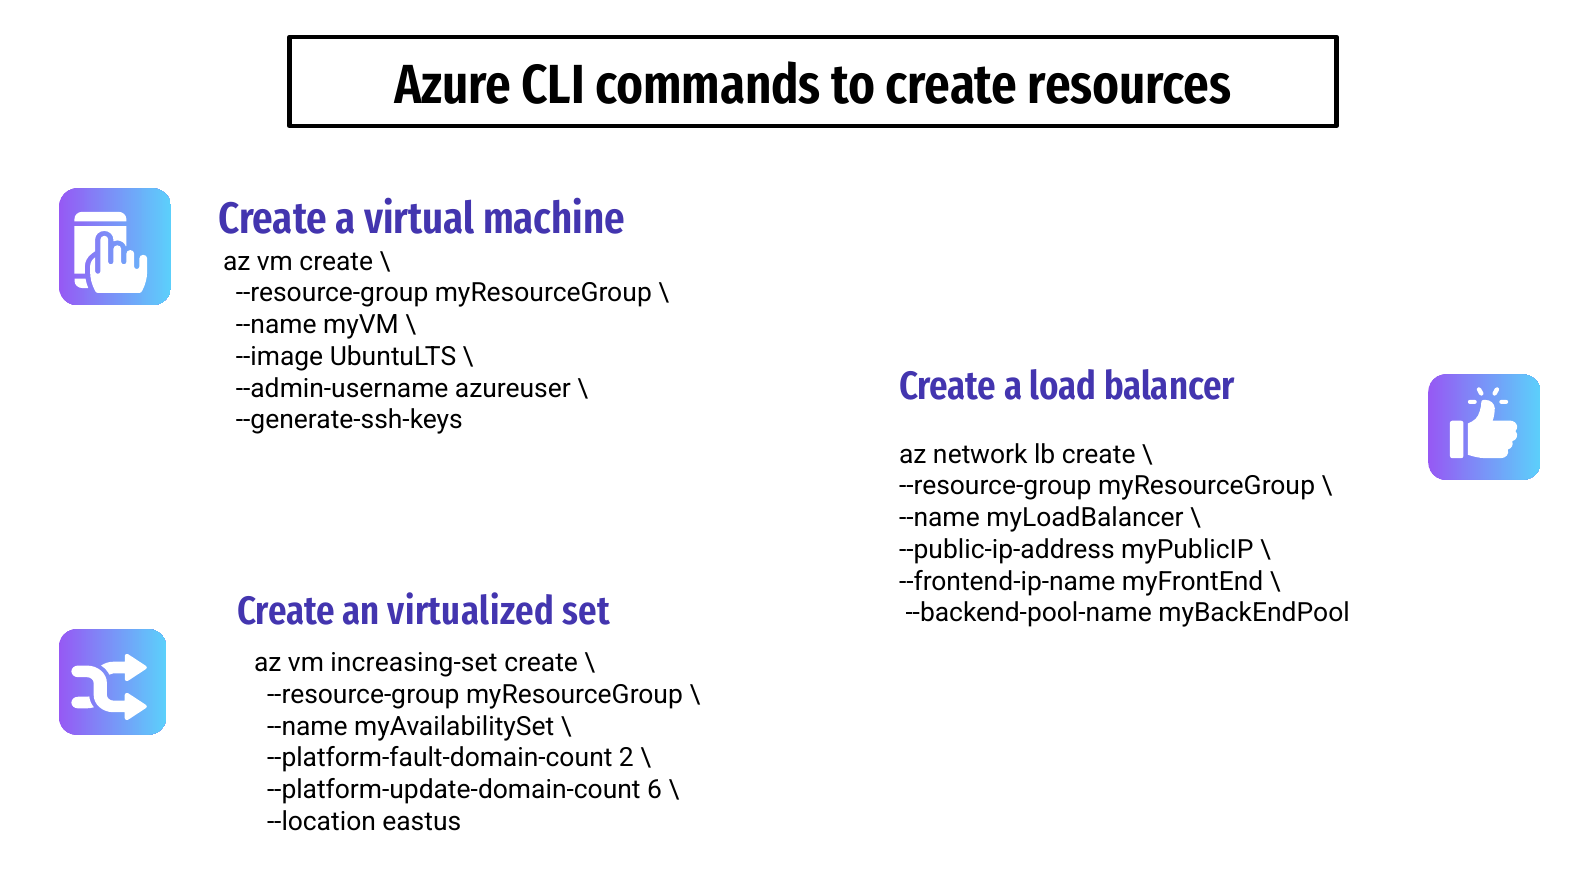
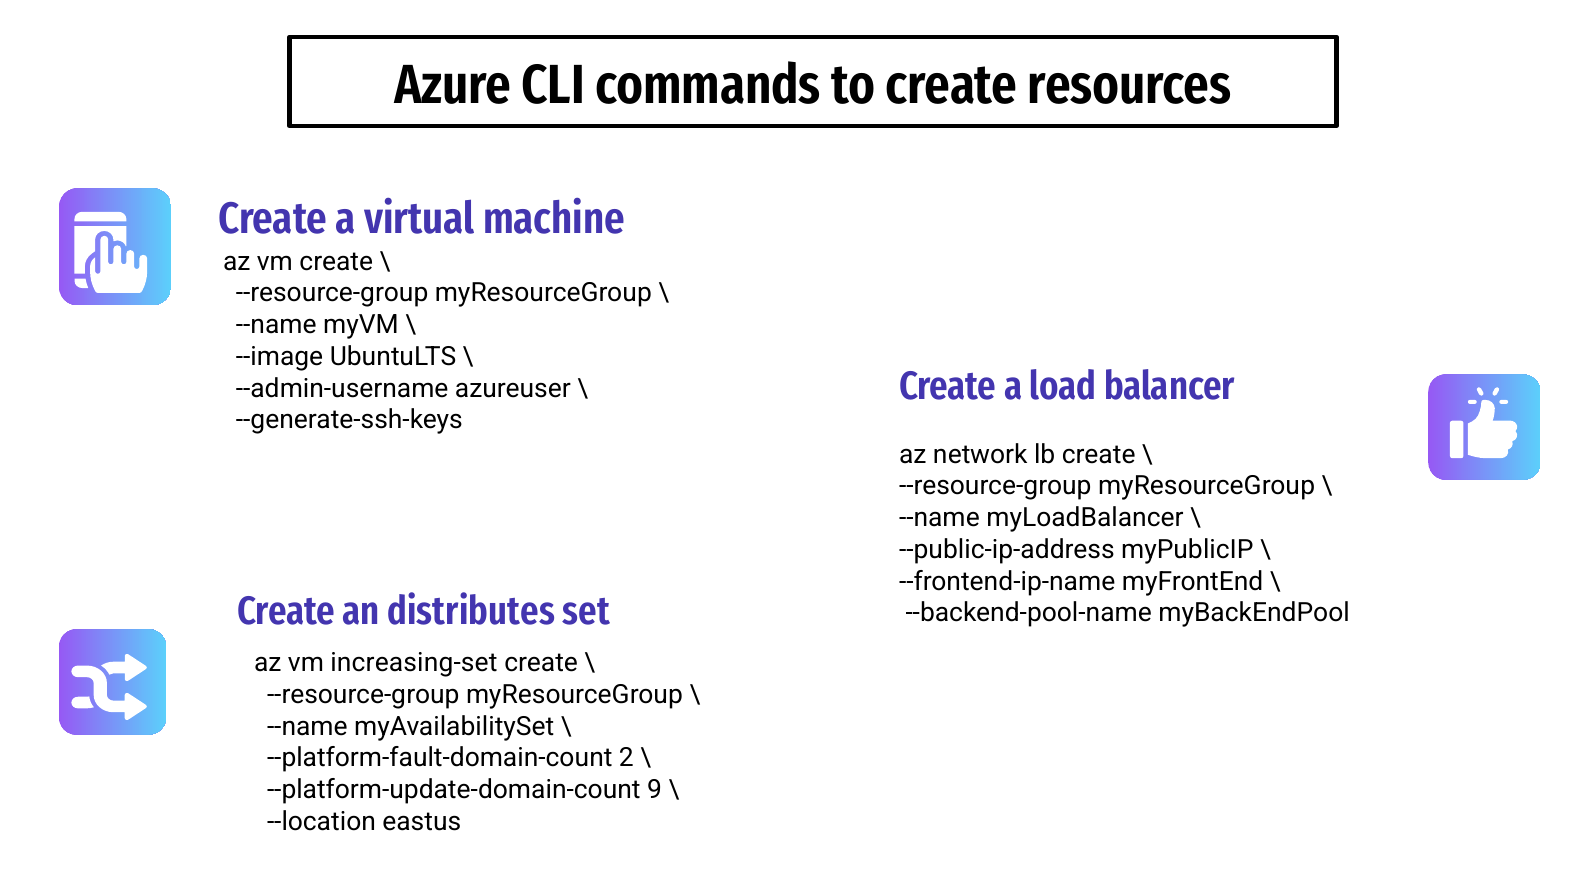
virtualized: virtualized -> distributes
6: 6 -> 9
